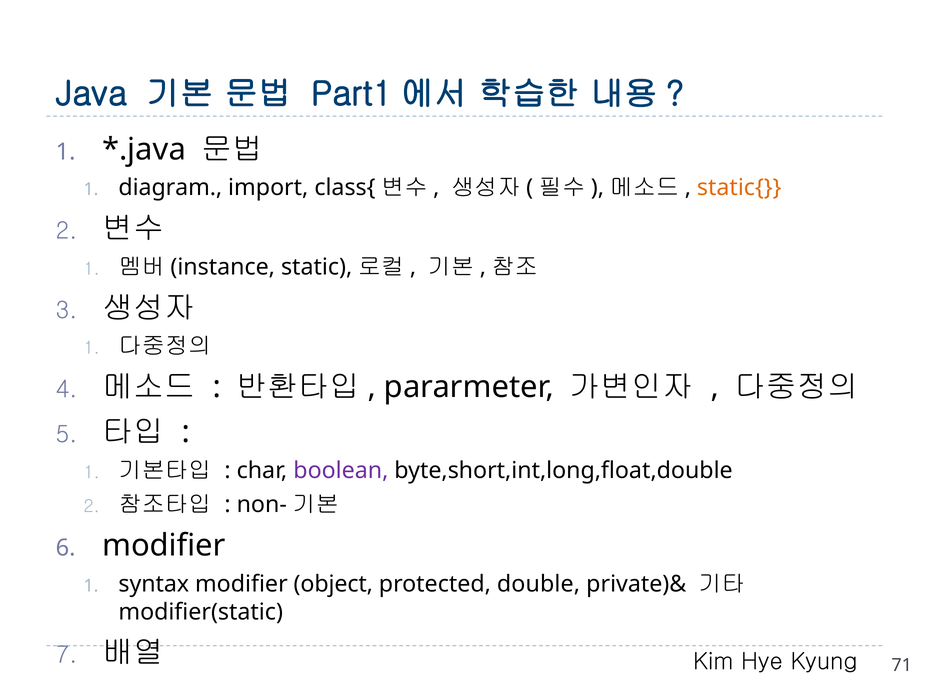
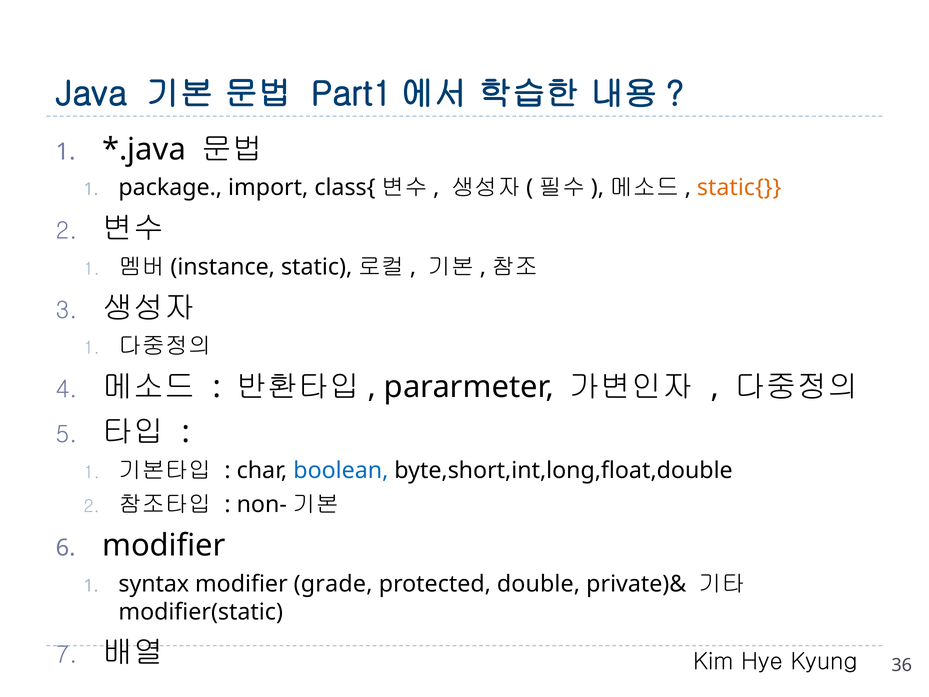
diagram: diagram -> package
boolean colour: purple -> blue
object: object -> grade
71: 71 -> 36
